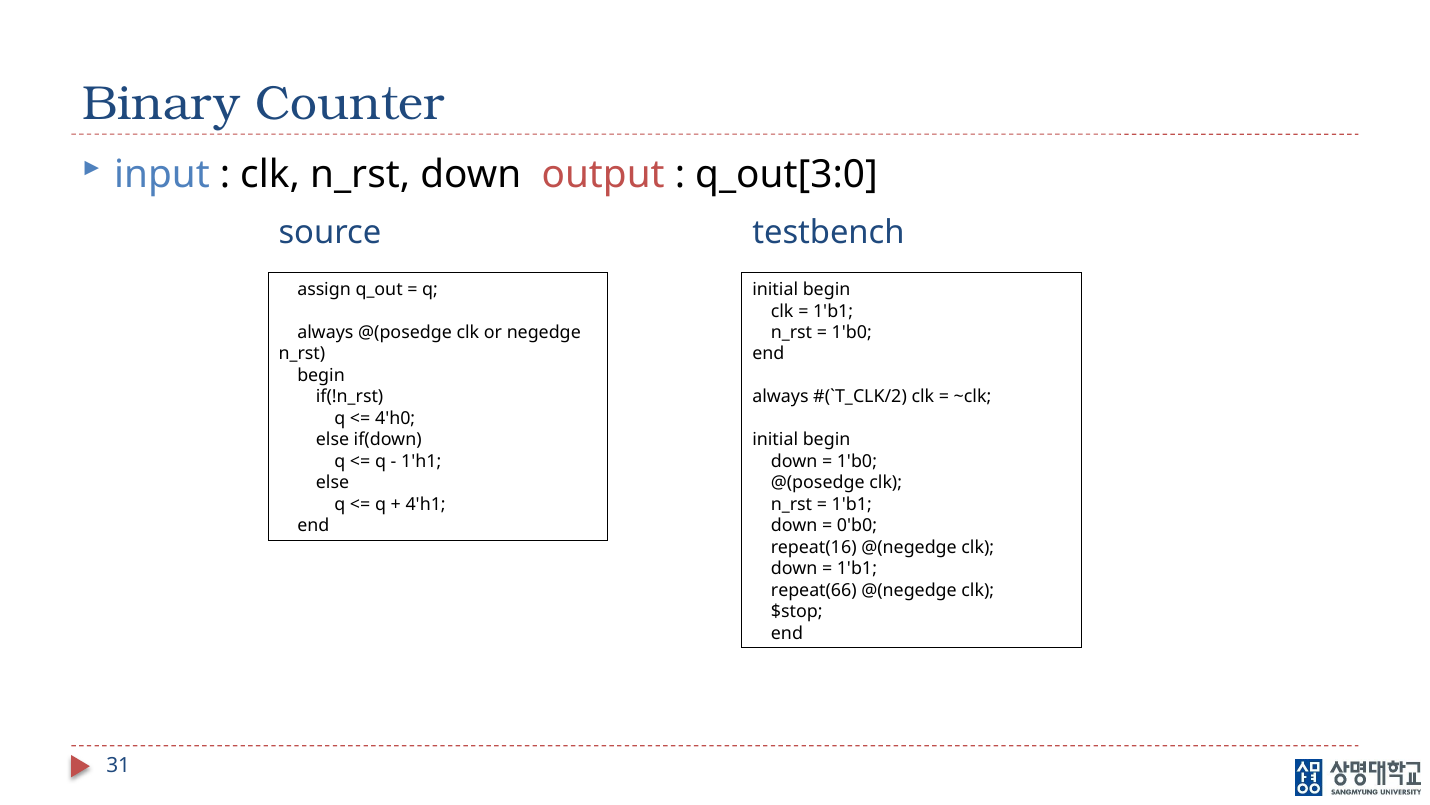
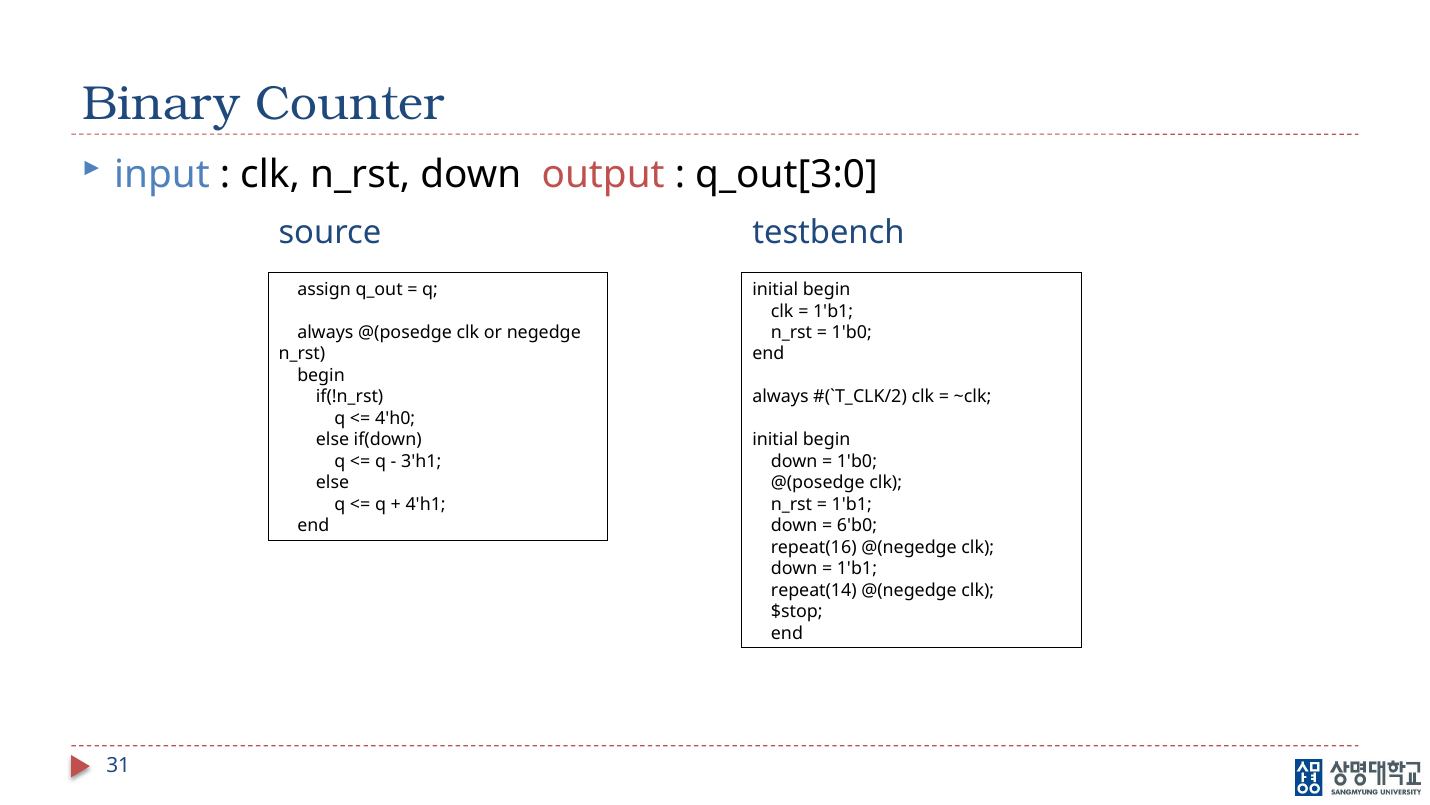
1'h1: 1'h1 -> 3'h1
0'b0: 0'b0 -> 6'b0
repeat(66: repeat(66 -> repeat(14
